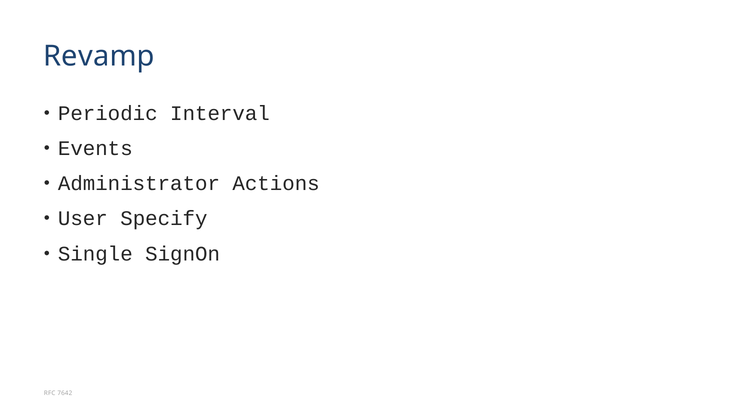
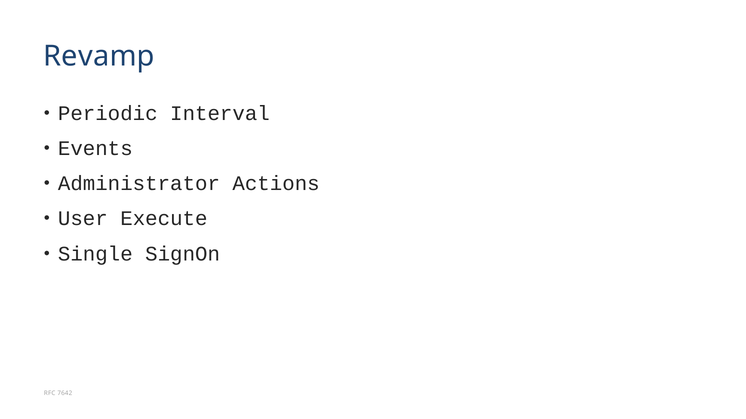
Specify: Specify -> Execute
